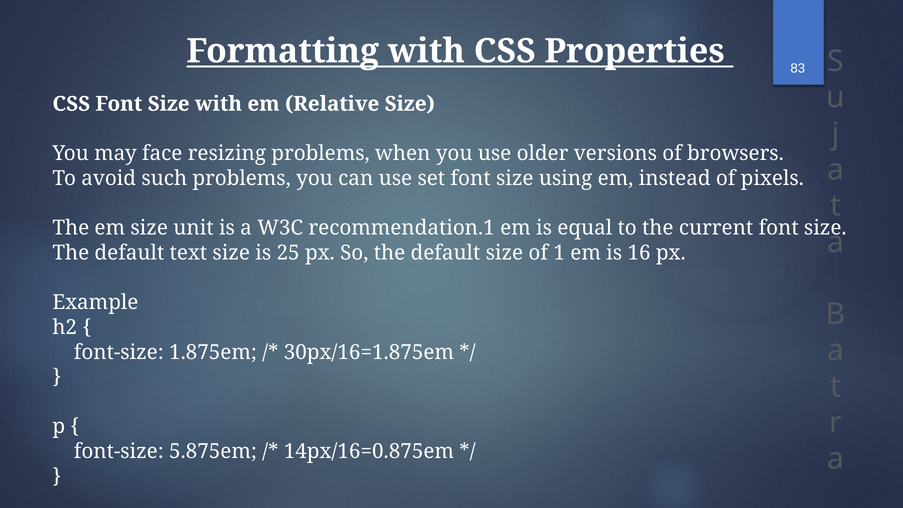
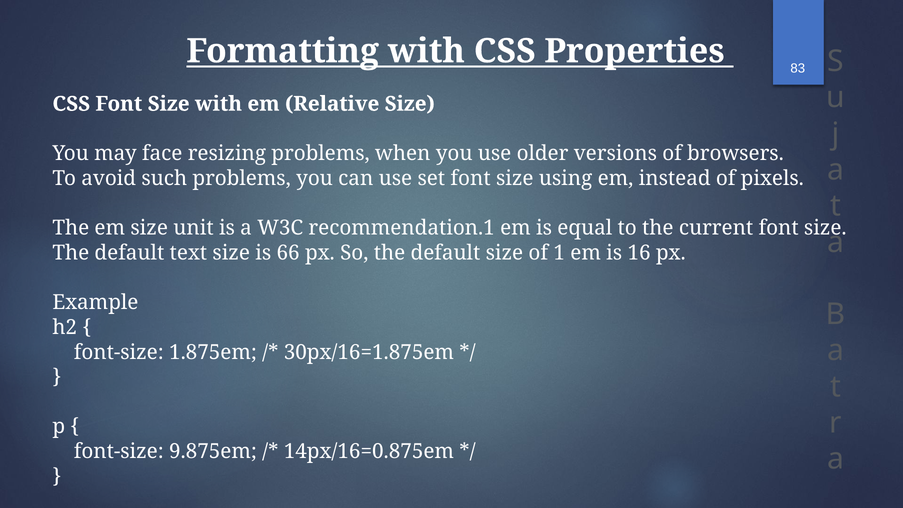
25: 25 -> 66
5.875em: 5.875em -> 9.875em
